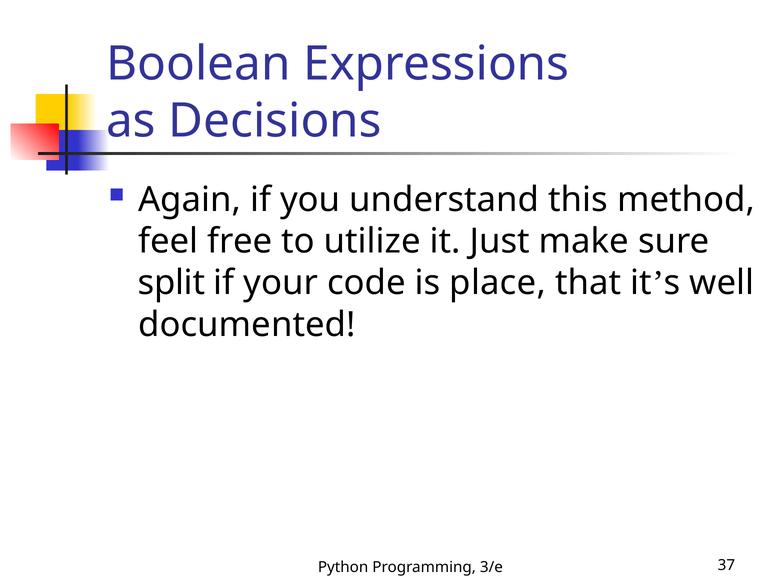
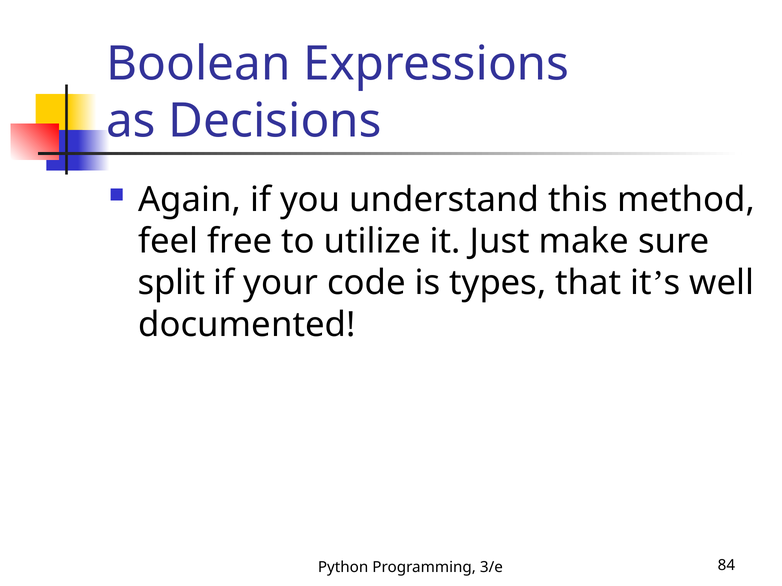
place: place -> types
37: 37 -> 84
